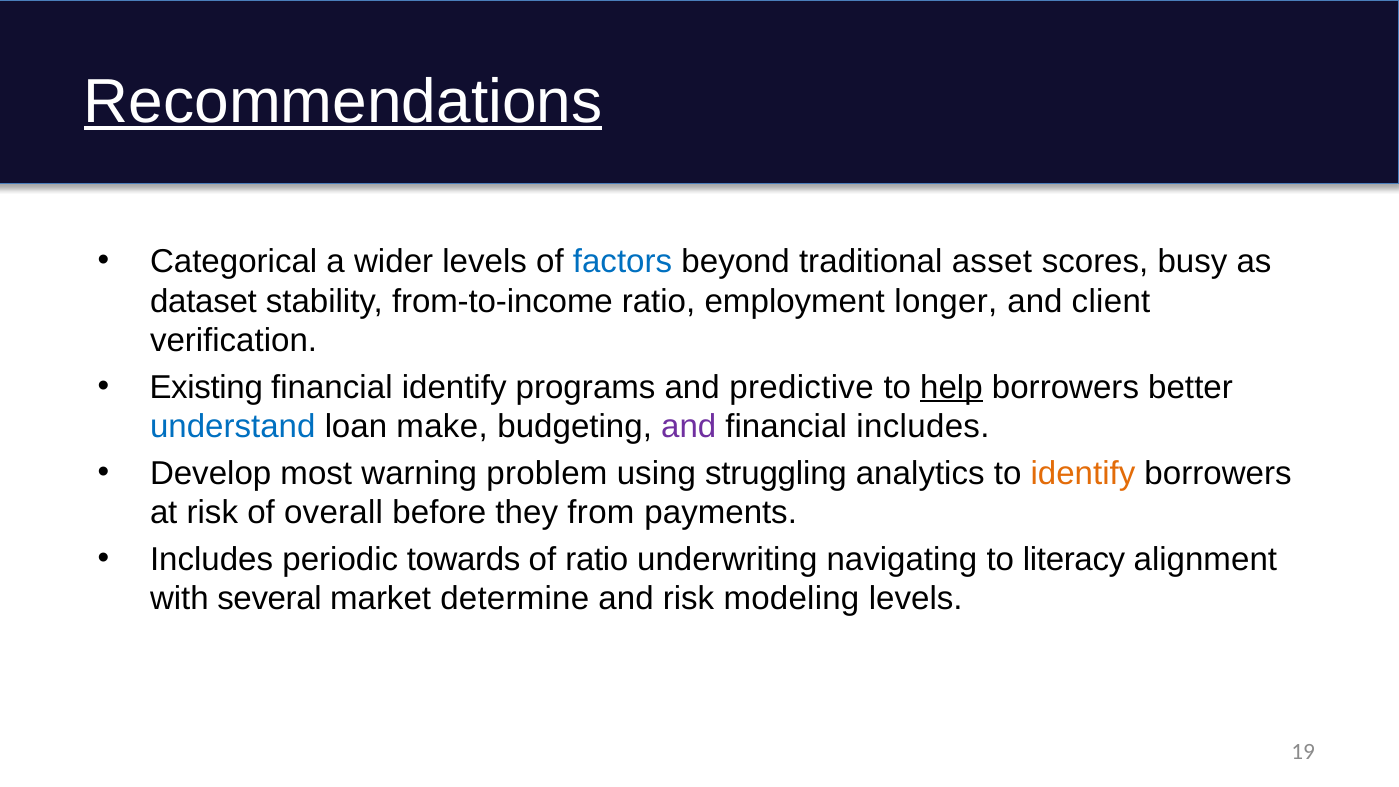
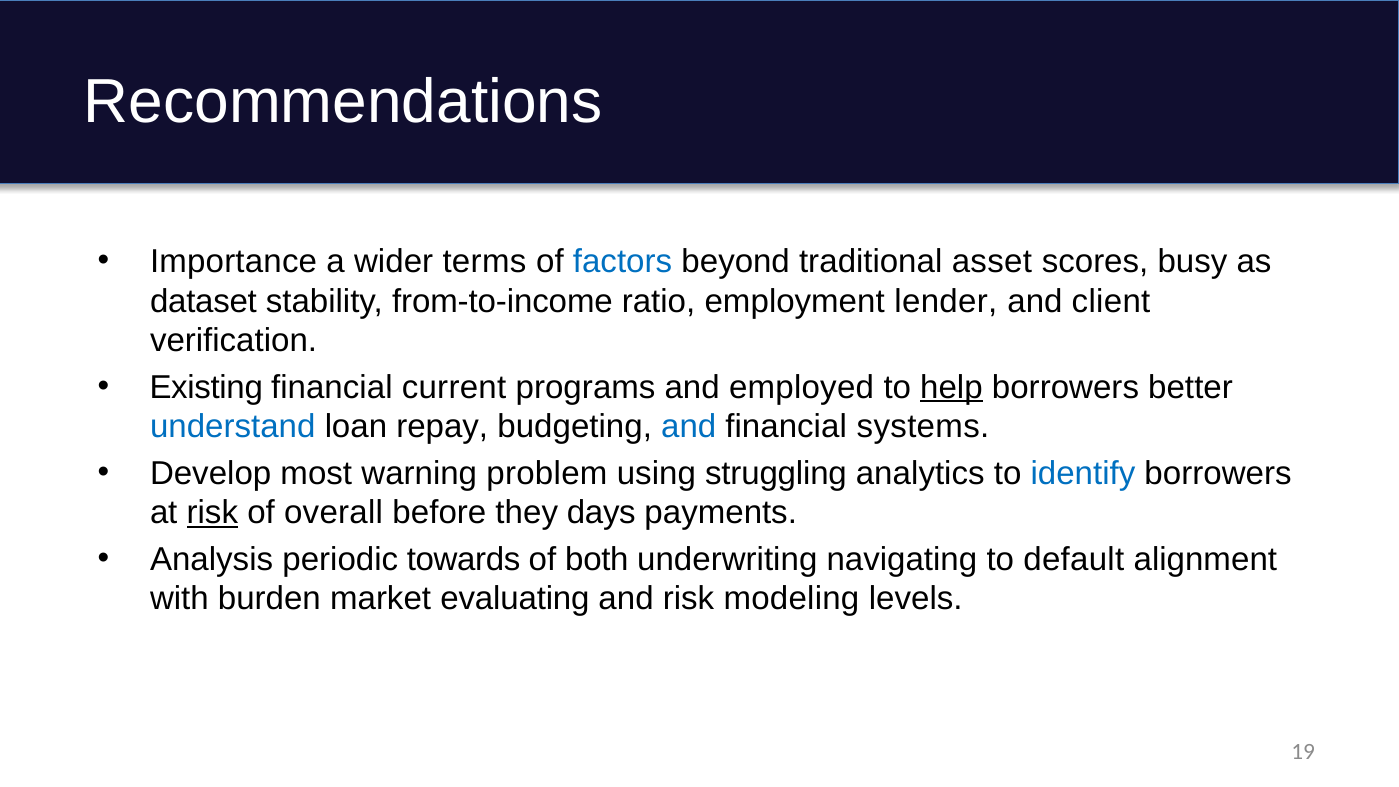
Recommendations underline: present -> none
Categorical: Categorical -> Importance
wider levels: levels -> terms
longer: longer -> lender
financial identify: identify -> current
predictive: predictive -> employed
make: make -> repay
and at (689, 427) colour: purple -> blue
financial includes: includes -> systems
identify at (1083, 473) colour: orange -> blue
risk at (212, 513) underline: none -> present
from: from -> days
Includes at (212, 559): Includes -> Analysis
of ratio: ratio -> both
literacy: literacy -> default
several: several -> burden
determine: determine -> evaluating
